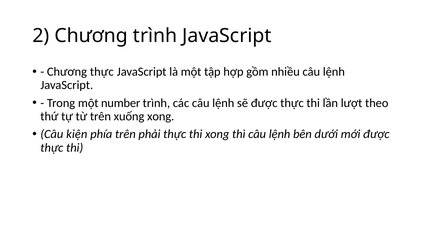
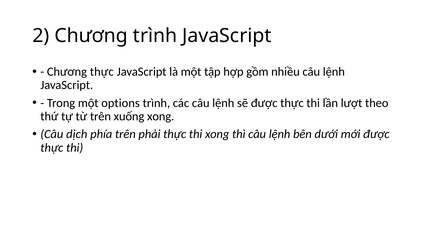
number: number -> options
kiện: kiện -> dịch
